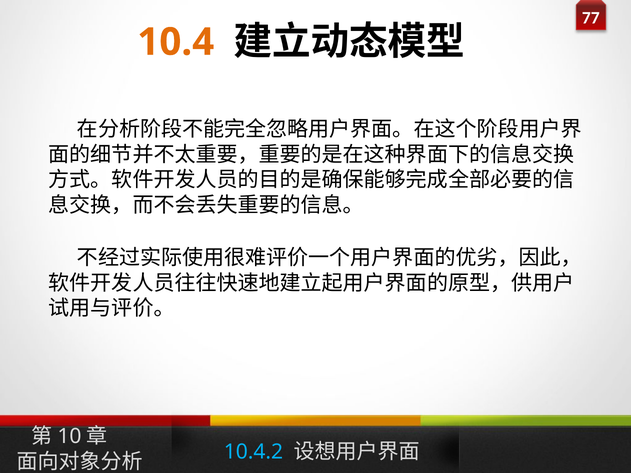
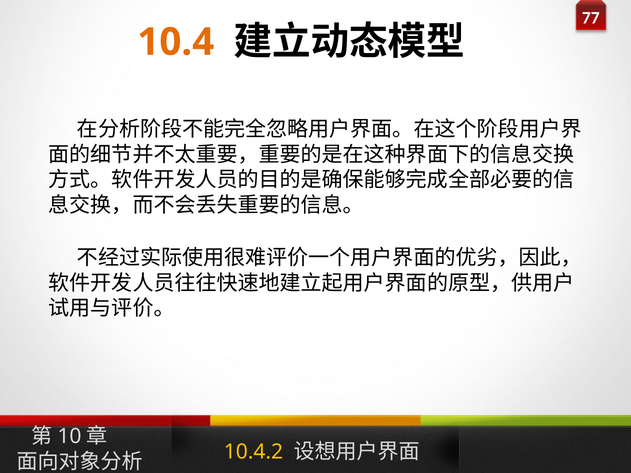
10.4.2 colour: light blue -> yellow
